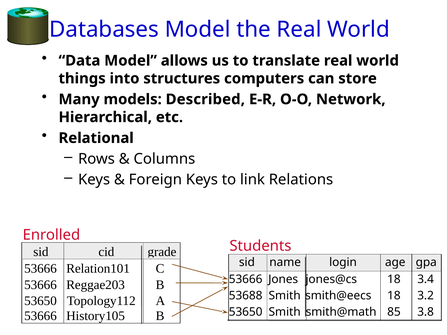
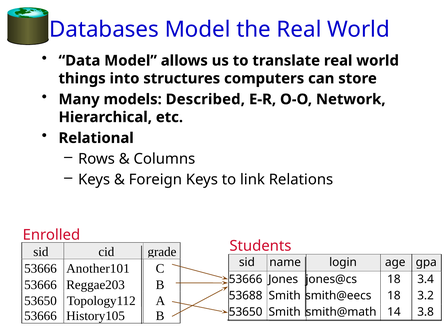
Relation101: Relation101 -> Another101
85: 85 -> 14
